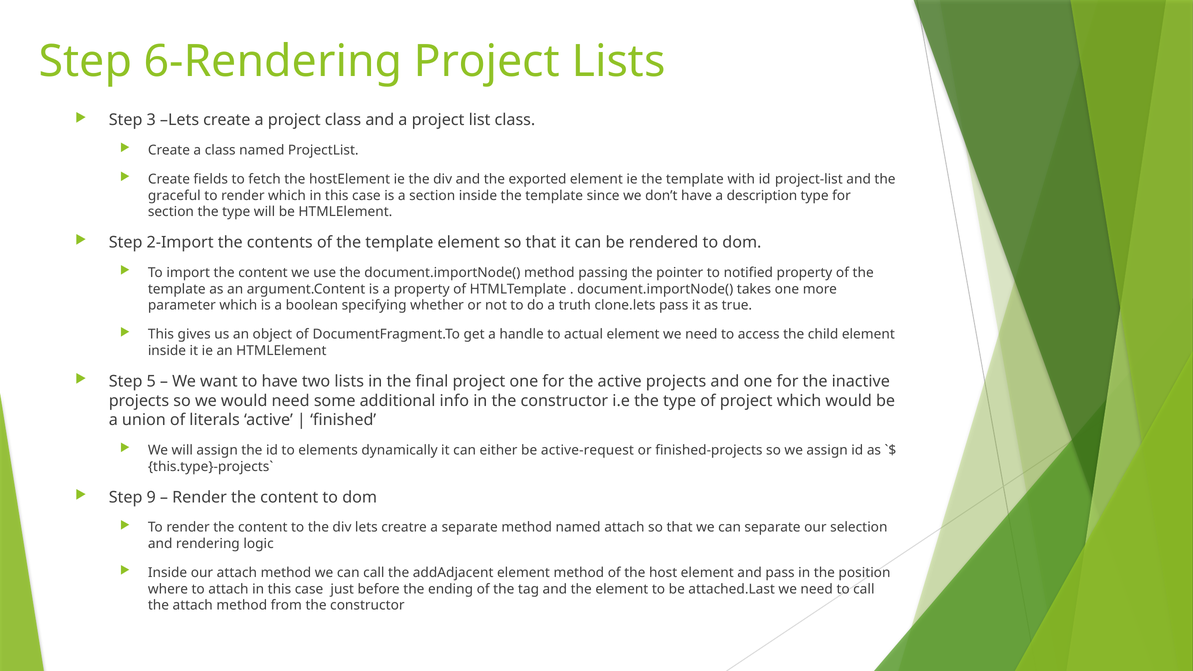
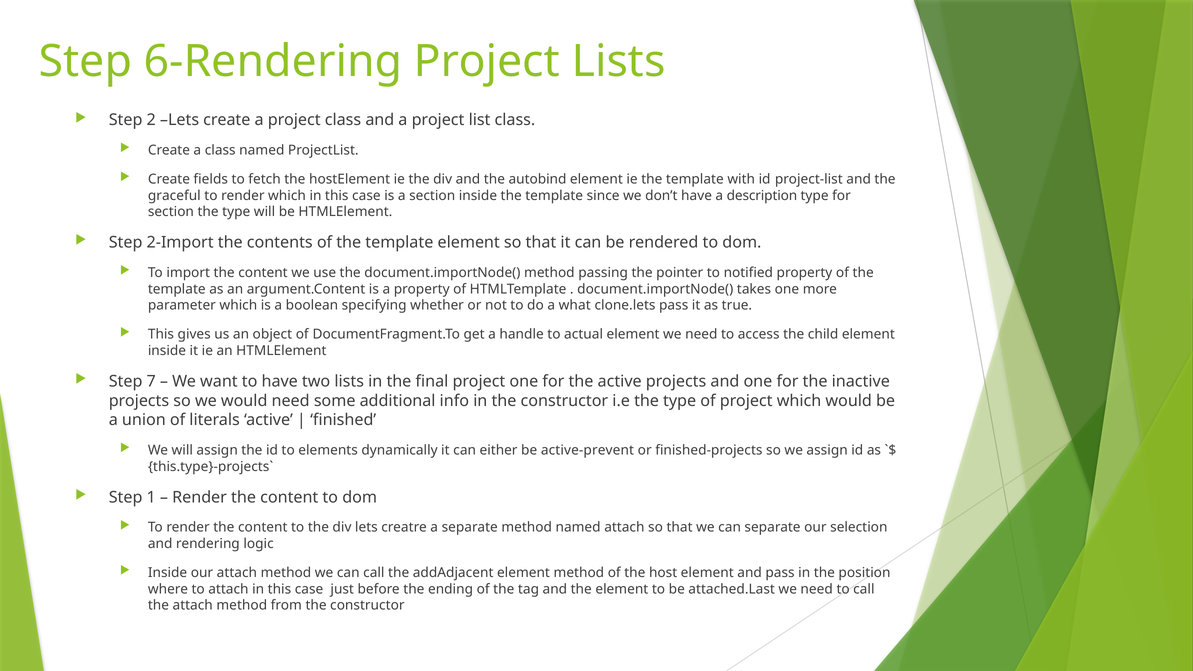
3: 3 -> 2
exported: exported -> autobind
truth: truth -> what
5: 5 -> 7
active-request: active-request -> active-prevent
9: 9 -> 1
